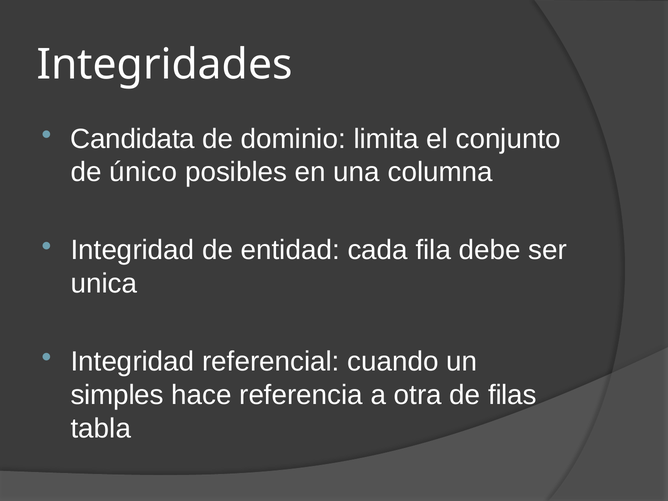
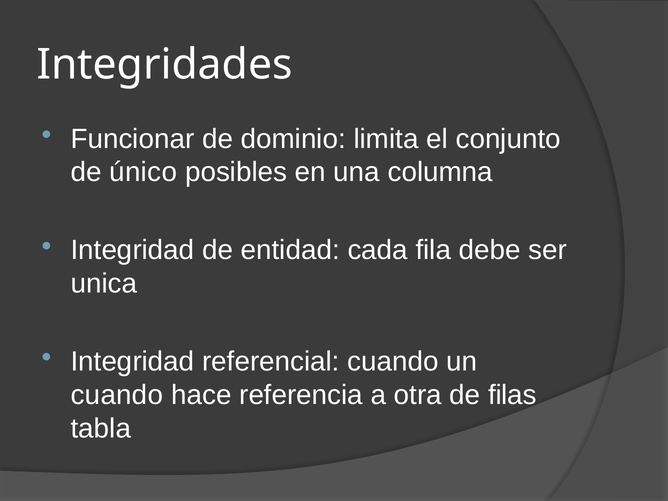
Candidata: Candidata -> Funcionar
simples at (117, 395): simples -> cuando
